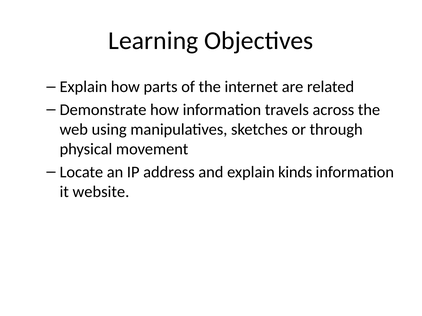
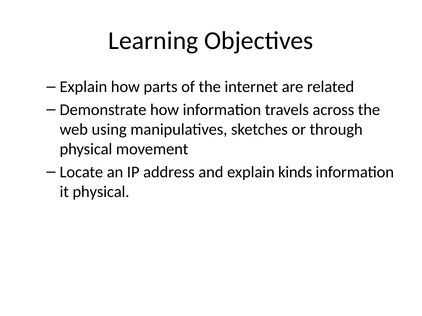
it website: website -> physical
